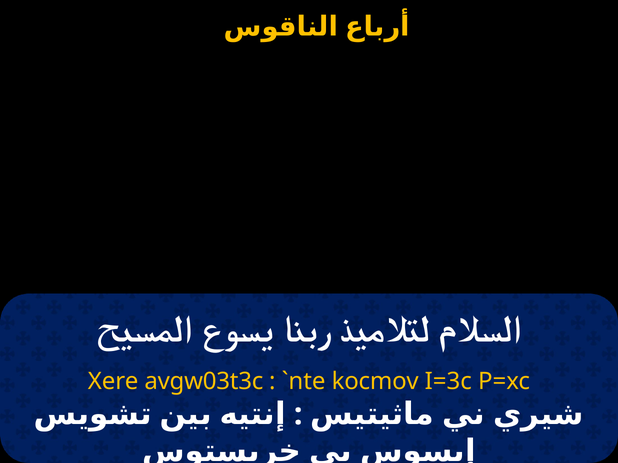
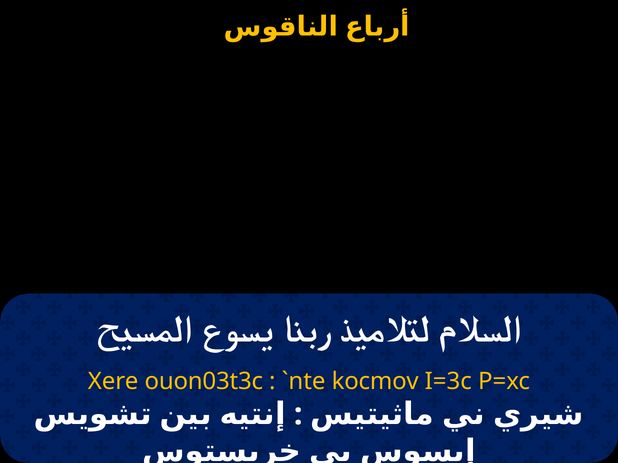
avgw03t3c: avgw03t3c -> ouon03t3c
